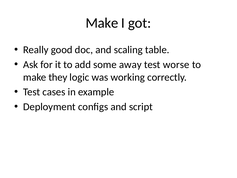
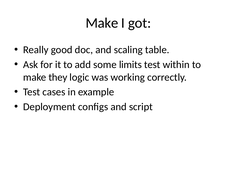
away: away -> limits
worse: worse -> within
